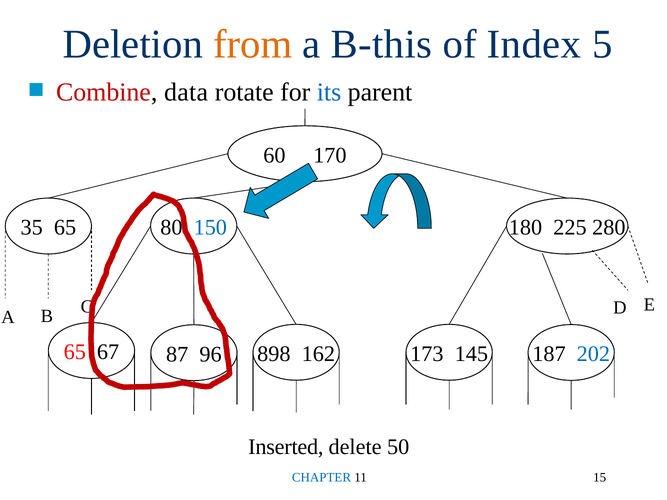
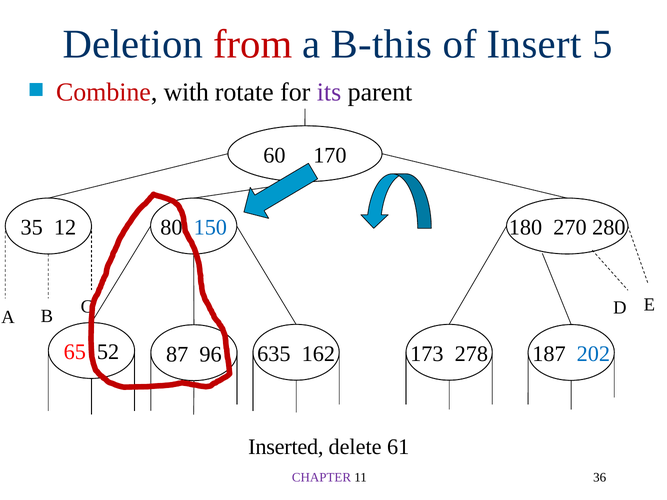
from colour: orange -> red
Index: Index -> Insert
data: data -> with
its colour: blue -> purple
35 65: 65 -> 12
225: 225 -> 270
67: 67 -> 52
898: 898 -> 635
145: 145 -> 278
50: 50 -> 61
CHAPTER colour: blue -> purple
15: 15 -> 36
